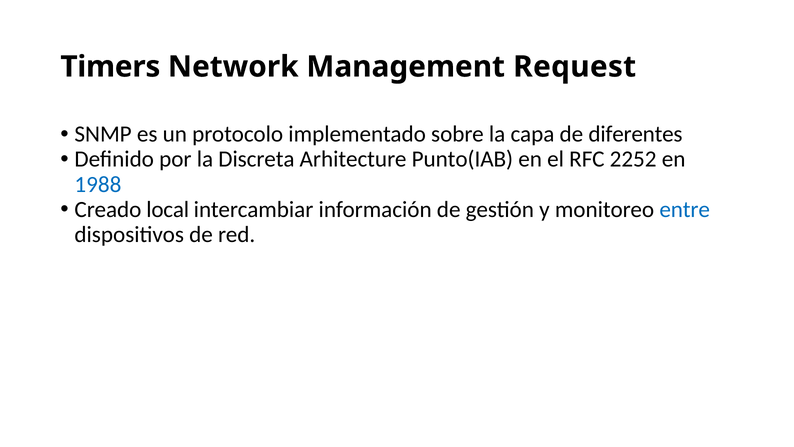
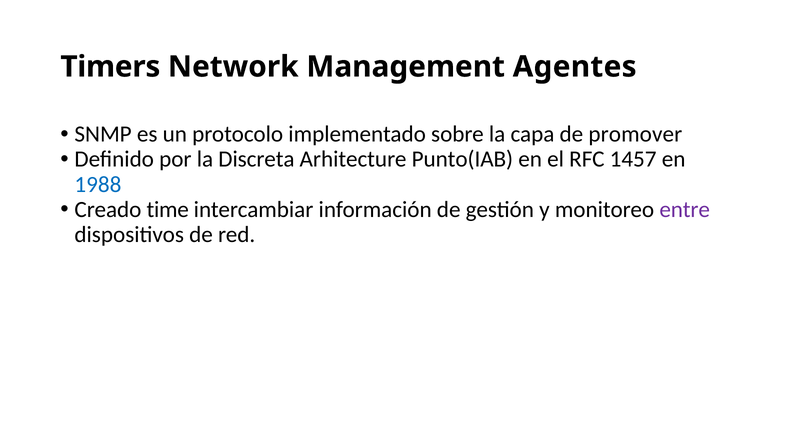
Request: Request -> Agentes
diferentes: diferentes -> promover
2252: 2252 -> 1457
local: local -> time
entre colour: blue -> purple
